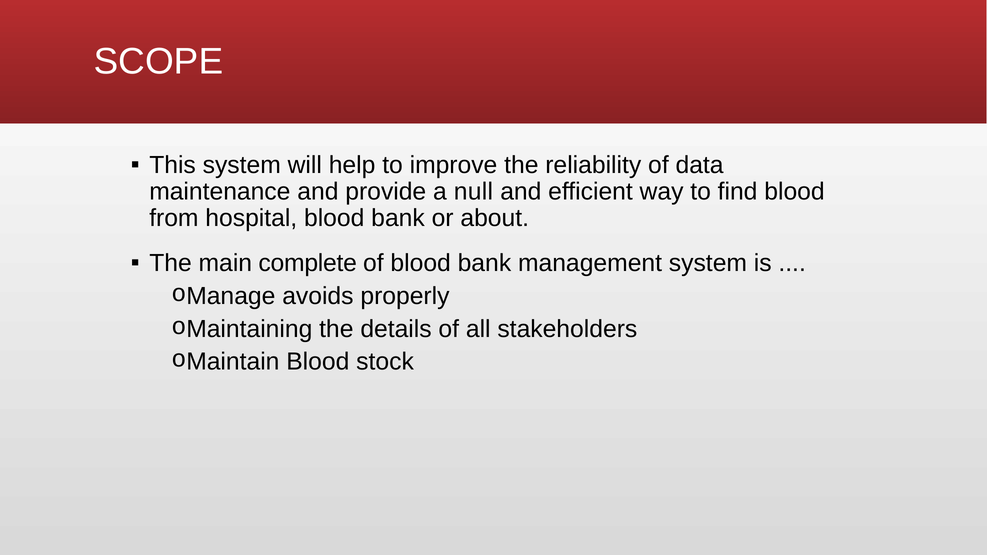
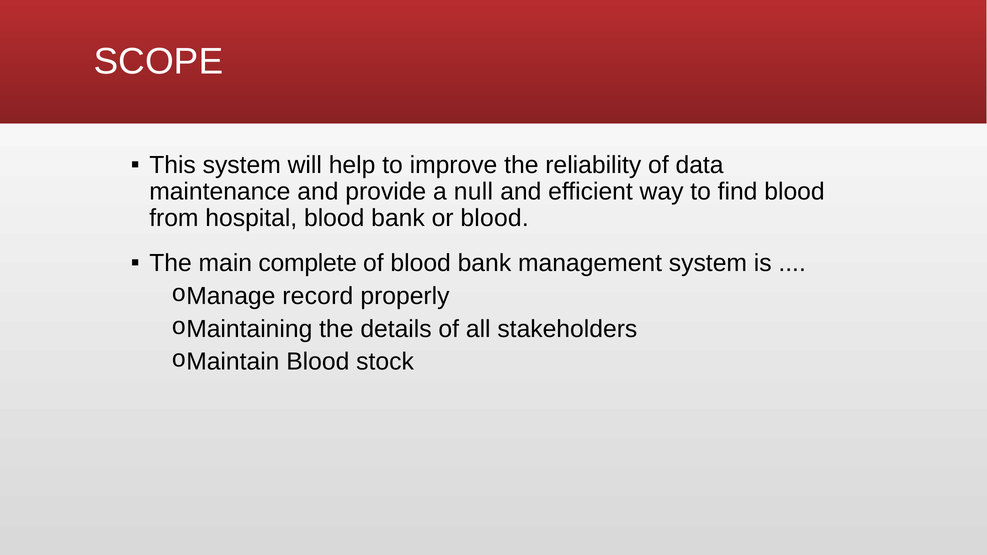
or about: about -> blood
avoids: avoids -> record
